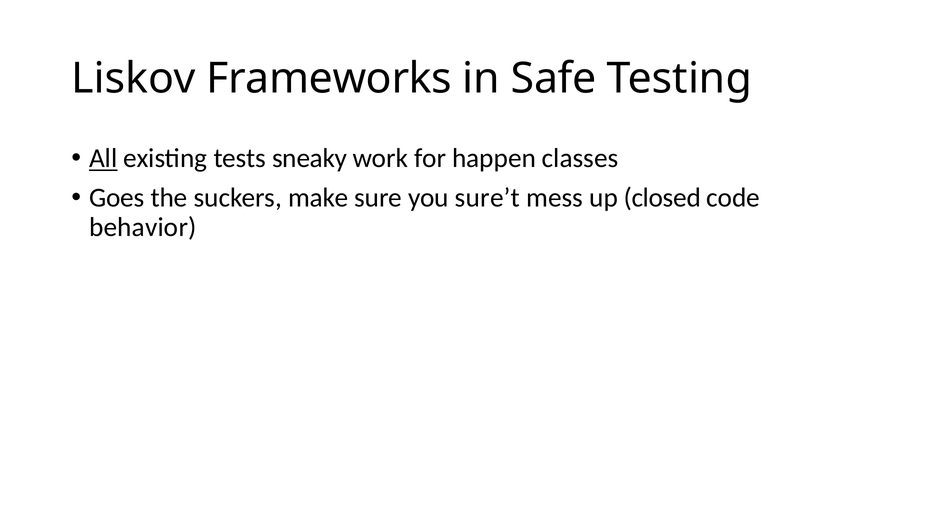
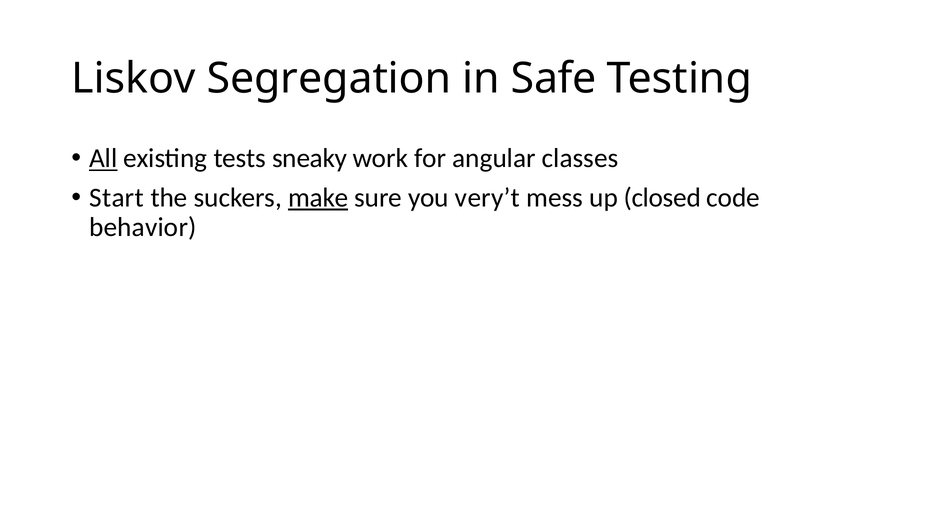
Frameworks: Frameworks -> Segregation
happen: happen -> angular
Goes: Goes -> Start
make underline: none -> present
sure’t: sure’t -> very’t
